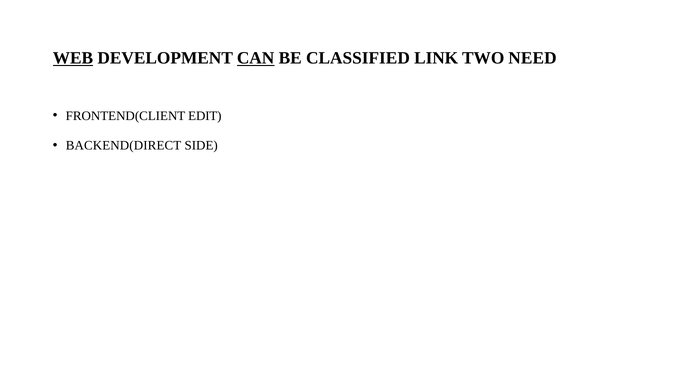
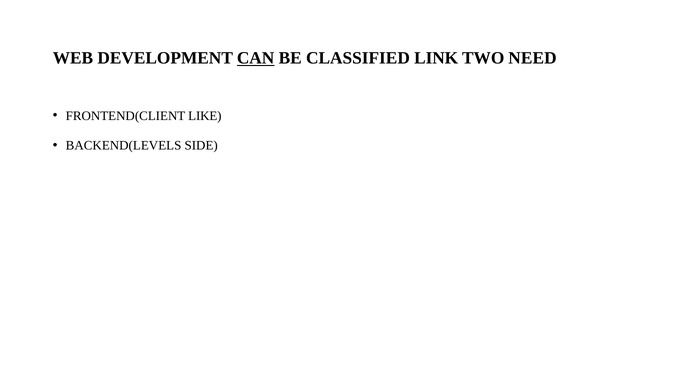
WEB underline: present -> none
EDIT: EDIT -> LIKE
BACKEND(DIRECT: BACKEND(DIRECT -> BACKEND(LEVELS
